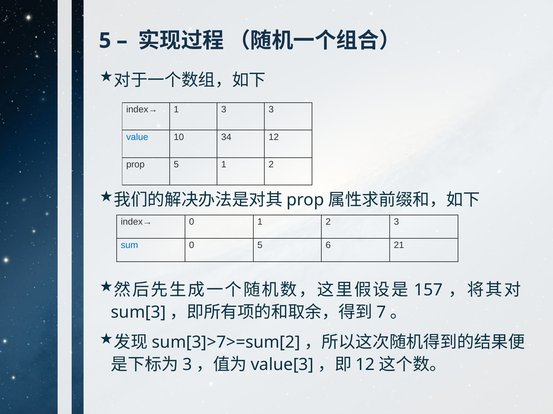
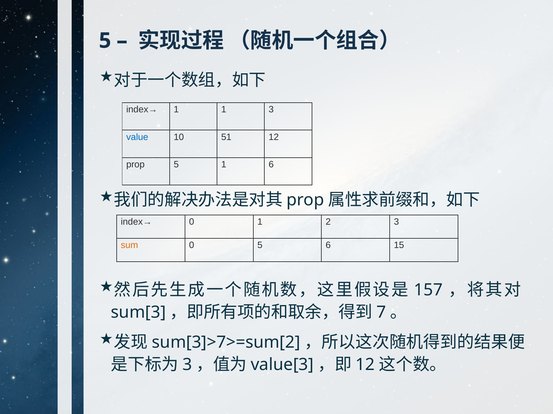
1 3: 3 -> 1
34: 34 -> 51
5 1 2: 2 -> 6
sum colour: blue -> orange
21: 21 -> 15
